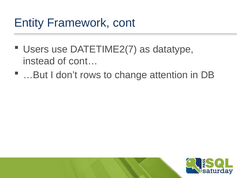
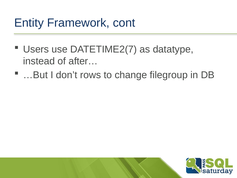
cont…: cont… -> after…
attention: attention -> filegroup
